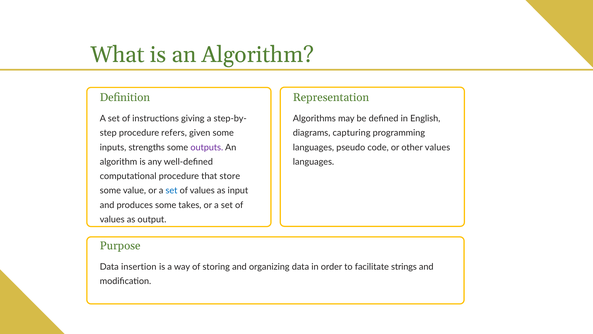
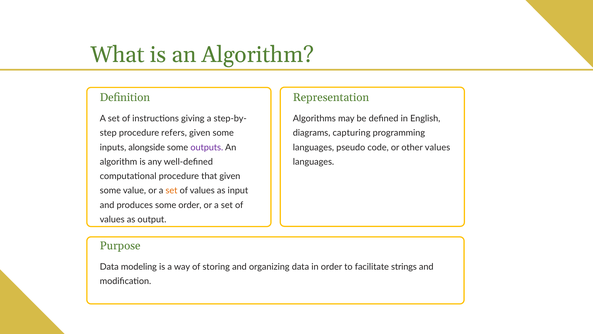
strengths: strengths -> alongside
that store: store -> given
set at (172, 190) colour: blue -> orange
some takes: takes -> order
insertion: insertion -> modeling
